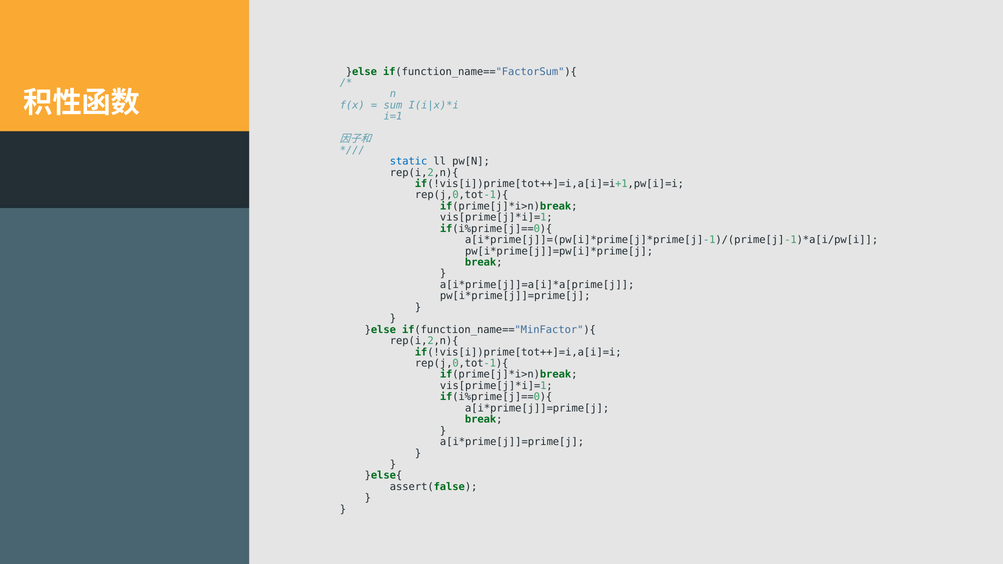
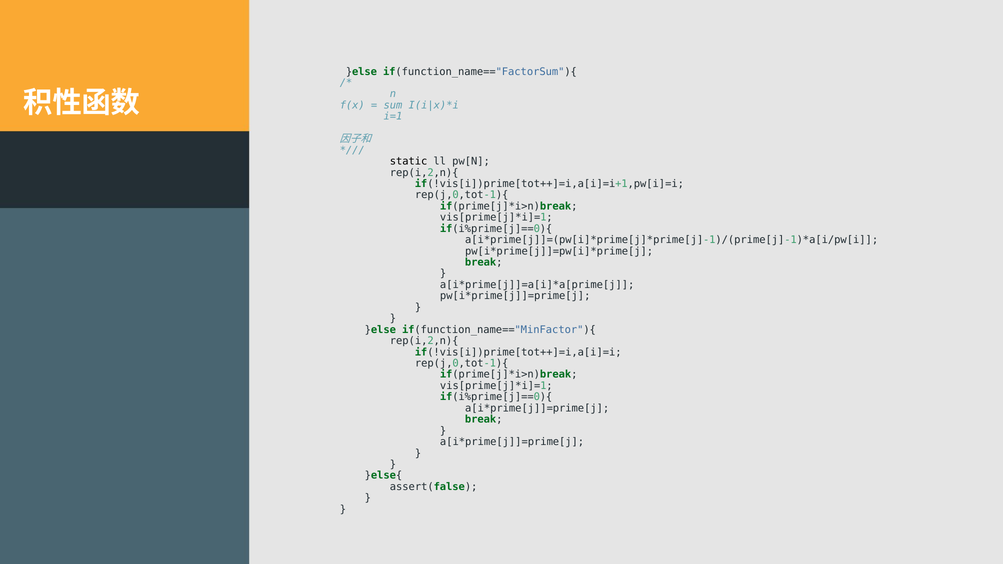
static colour: blue -> black
